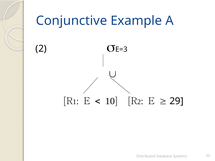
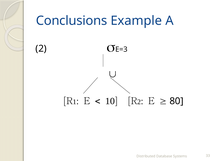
Conjunctive: Conjunctive -> Conclusions
29: 29 -> 80
